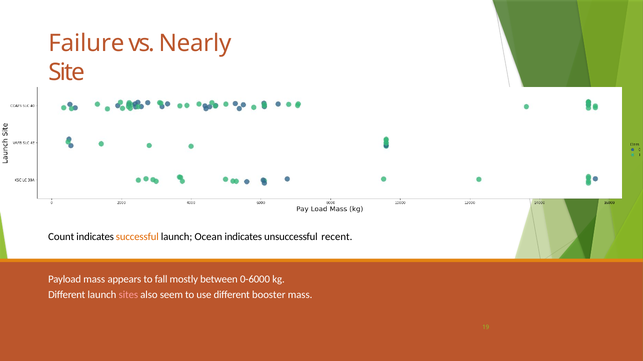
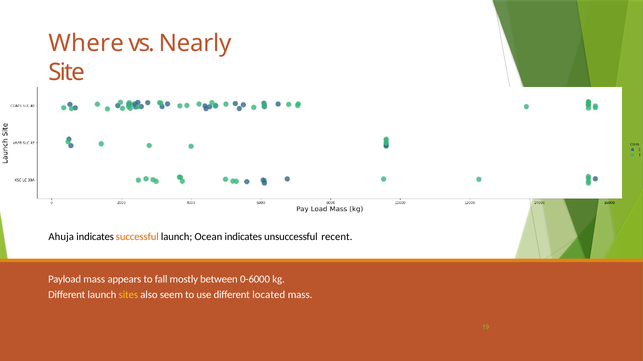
Failure: Failure -> Where
Count: Count -> Ahuja
sites colour: pink -> yellow
booster: booster -> located
